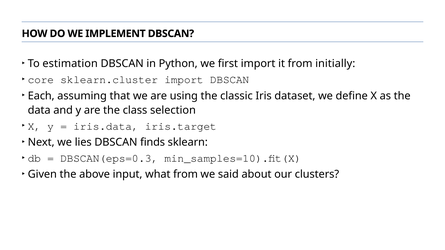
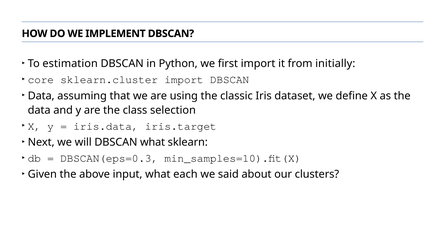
Each at (41, 96): Each -> Data
lies: lies -> will
DBSCAN finds: finds -> what
what from: from -> each
